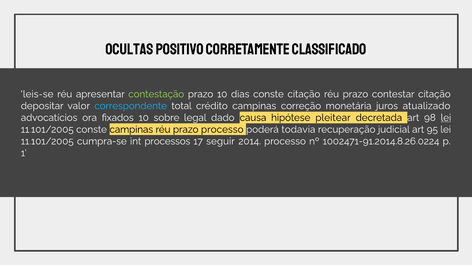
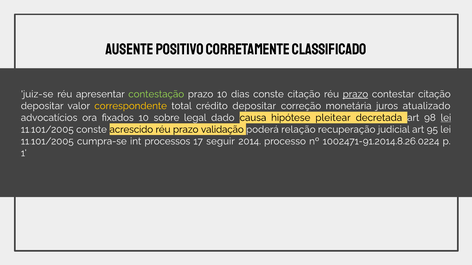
Ocultas: Ocultas -> Ausente
leis-se: leis-se -> juiz-se
prazo at (355, 94) underline: none -> present
correspondente colour: light blue -> yellow
crédito campinas: campinas -> depositar
conste campinas: campinas -> acrescido
prazo processo: processo -> validação
todavia: todavia -> relação
